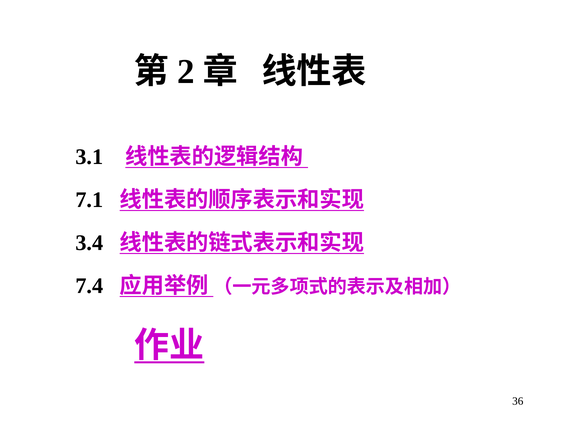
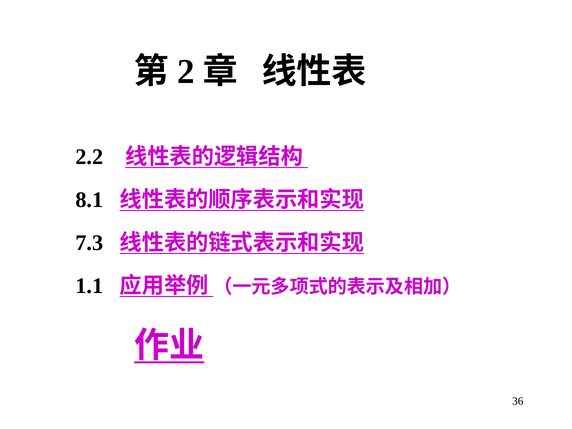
3.1: 3.1 -> 2.2
7.1: 7.1 -> 8.1
3.4: 3.4 -> 7.3
7.4: 7.4 -> 1.1
